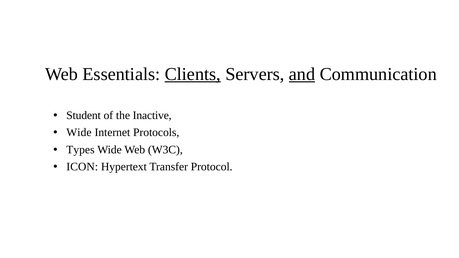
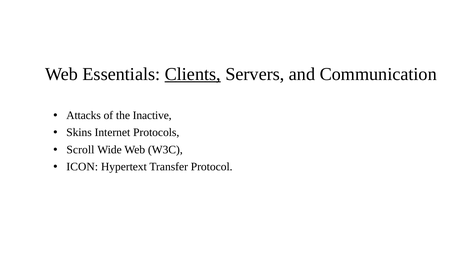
and underline: present -> none
Student: Student -> Attacks
Wide at (79, 133): Wide -> Skins
Types: Types -> Scroll
